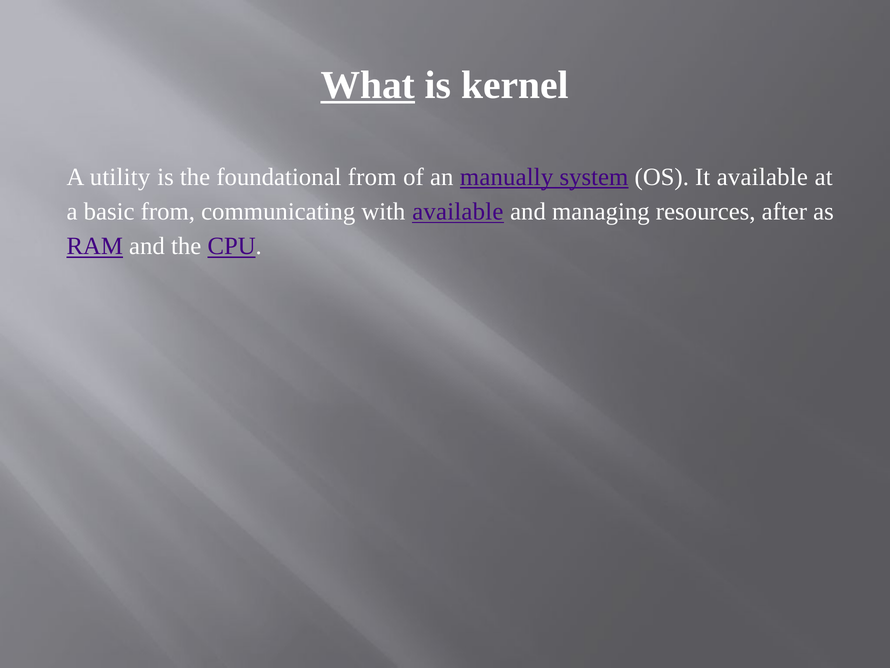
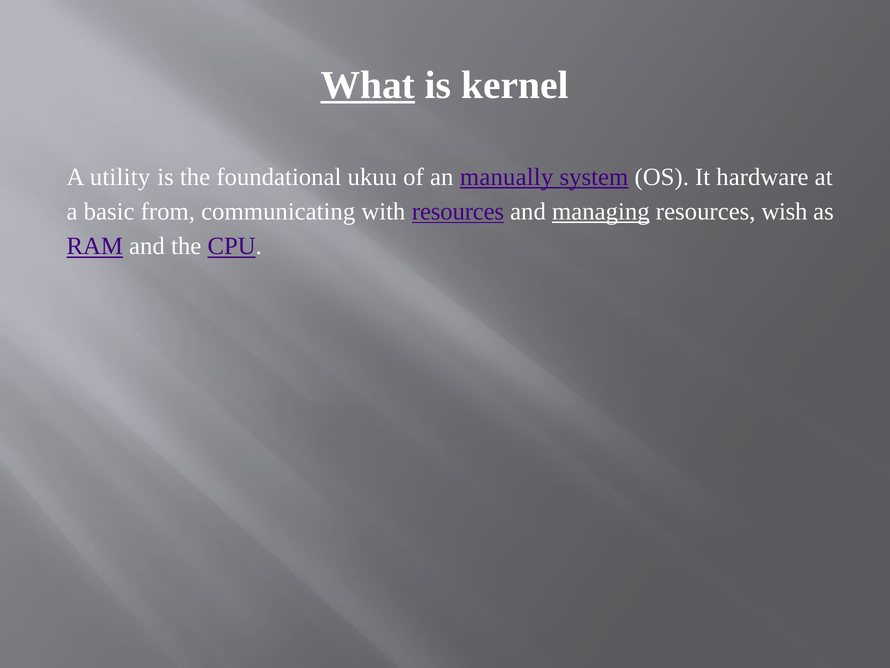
foundational from: from -> ukuu
It available: available -> hardware
with available: available -> resources
managing underline: none -> present
after: after -> wish
